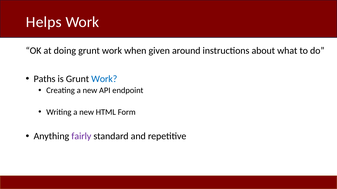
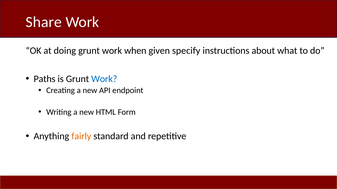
Helps: Helps -> Share
around: around -> specify
fairly colour: purple -> orange
